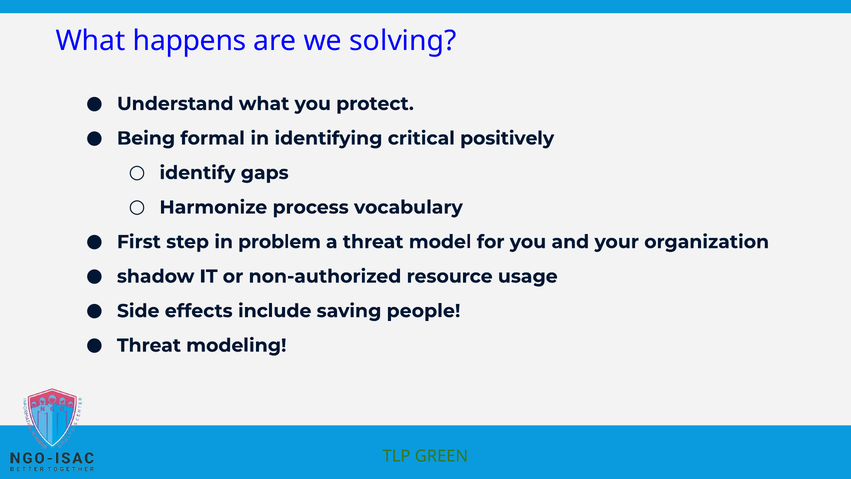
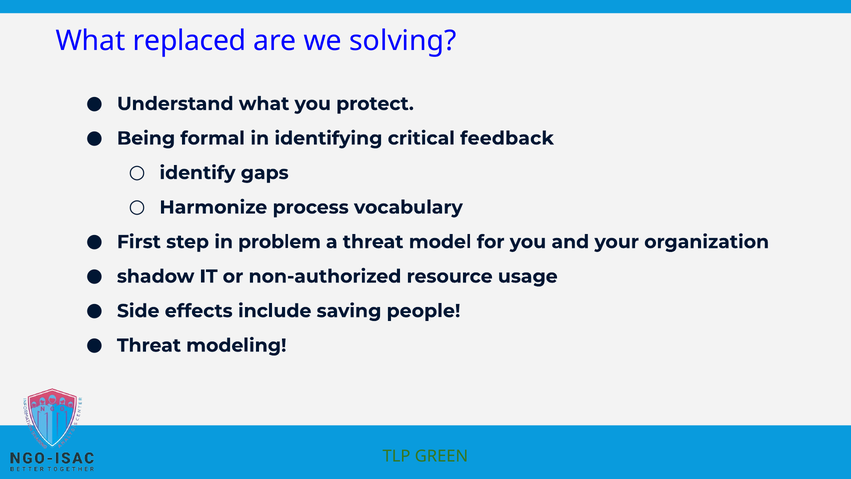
happens: happens -> replaced
positively: positively -> feedback
